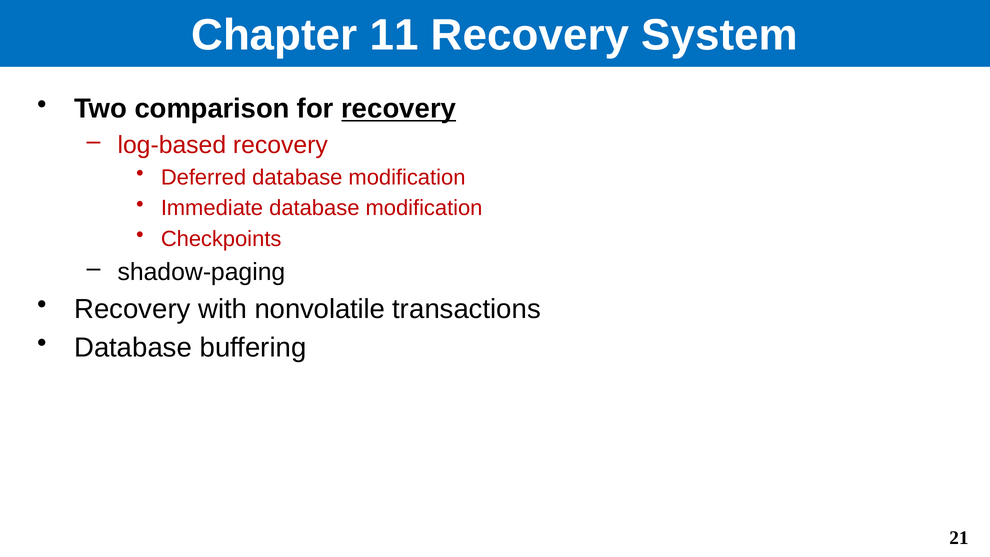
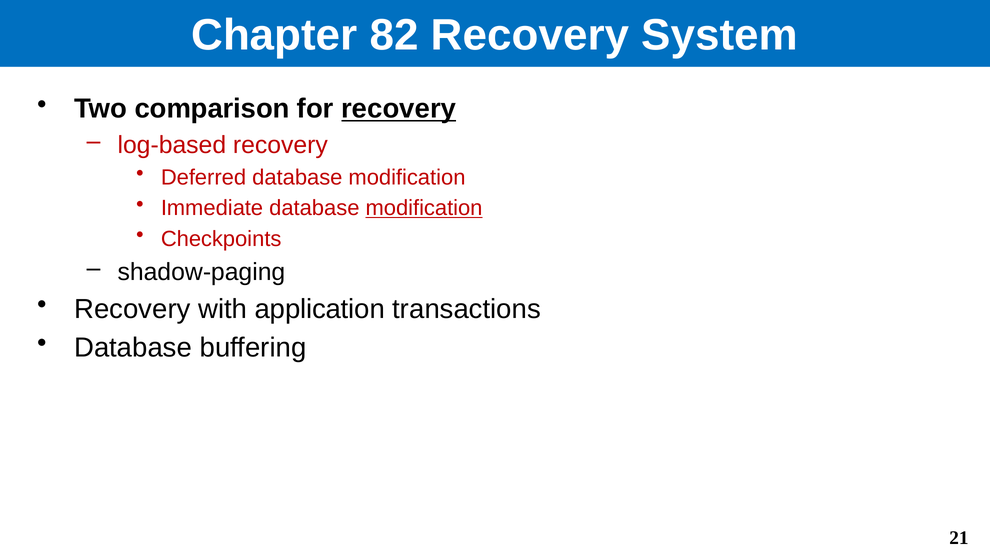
11: 11 -> 82
modification at (424, 208) underline: none -> present
nonvolatile: nonvolatile -> application
